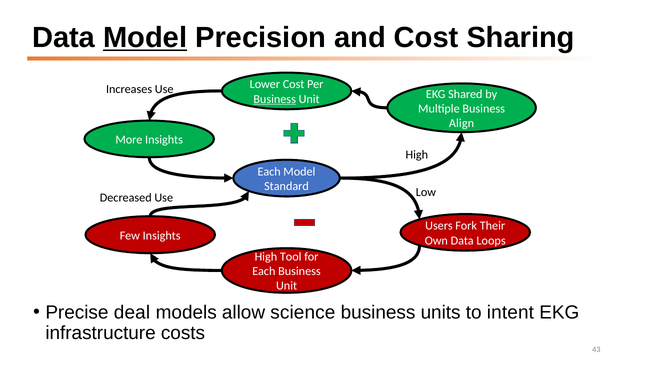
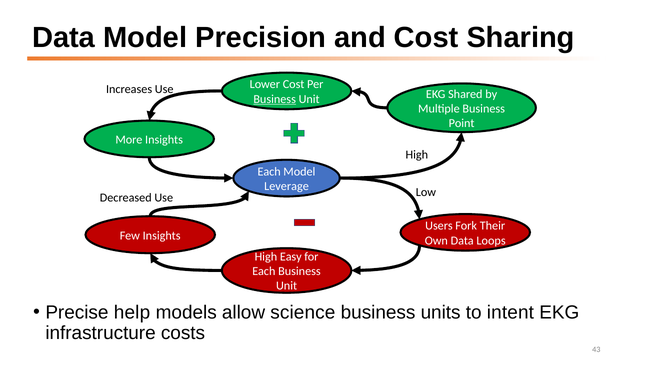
Model at (145, 38) underline: present -> none
Align: Align -> Point
Standard: Standard -> Leverage
Tool: Tool -> Easy
deal: deal -> help
